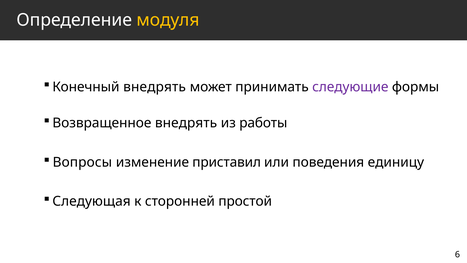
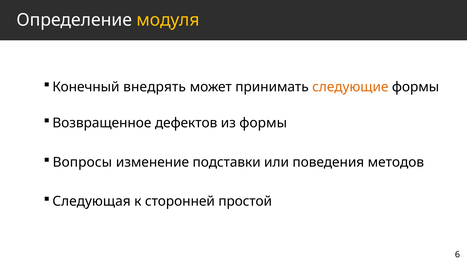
следующие colour: purple -> orange
Возвращенное внедрять: внедрять -> дефектов
из работы: работы -> формы
приставил: приставил -> подставки
единицу: единицу -> методов
